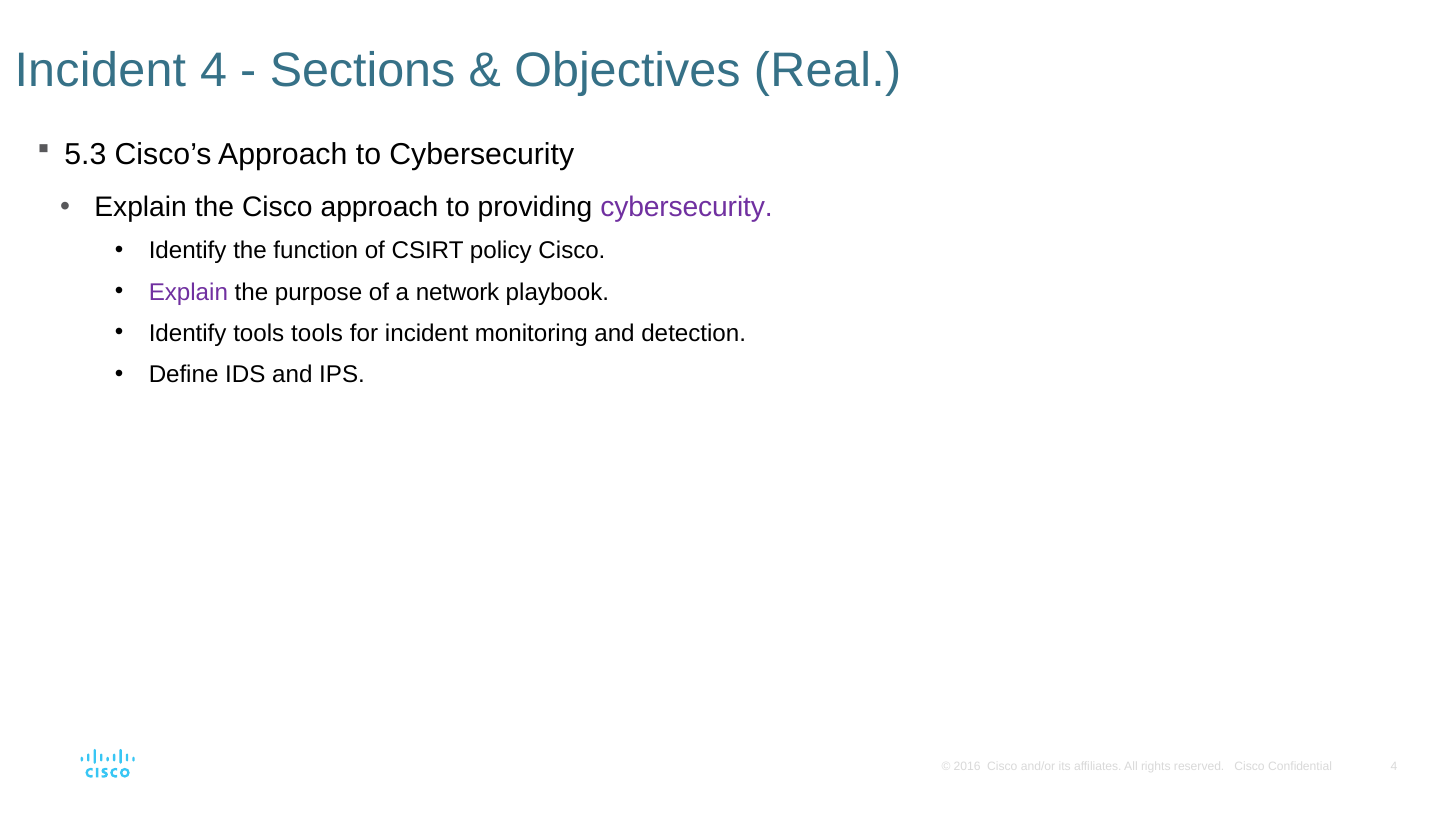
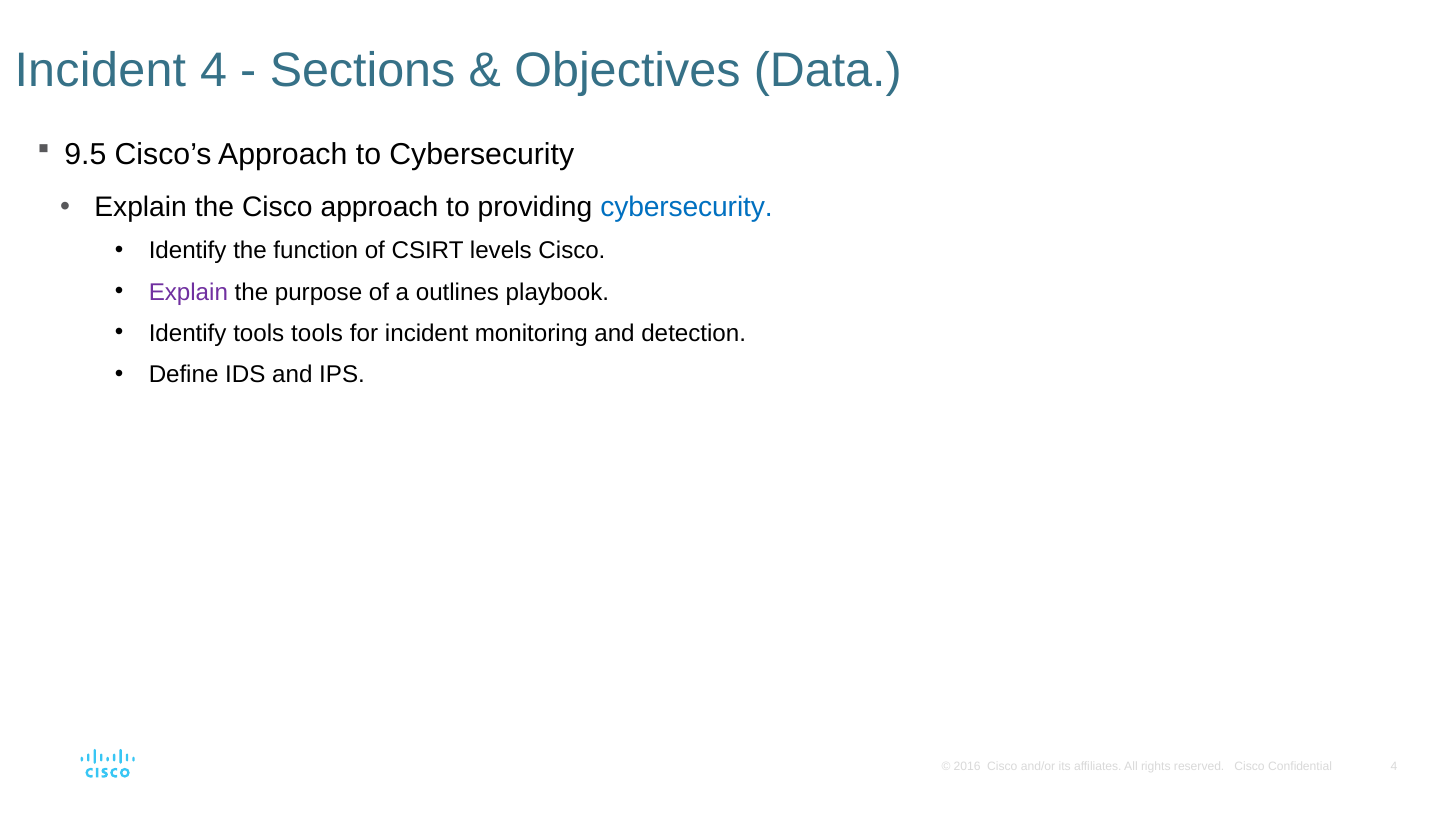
Real: Real -> Data
5.3: 5.3 -> 9.5
cybersecurity at (686, 208) colour: purple -> blue
policy: policy -> levels
network: network -> outlines
